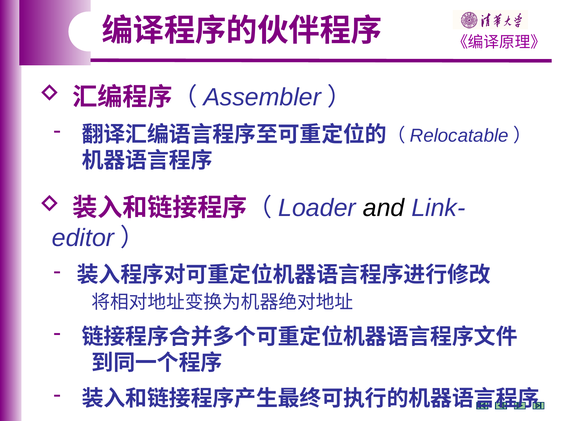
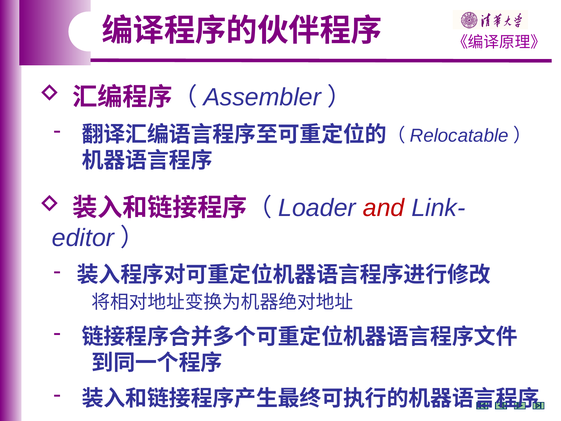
and colour: black -> red
